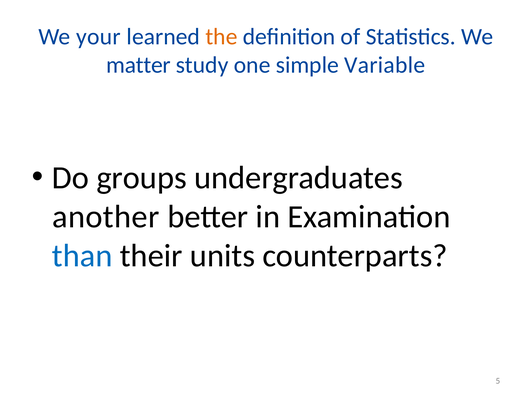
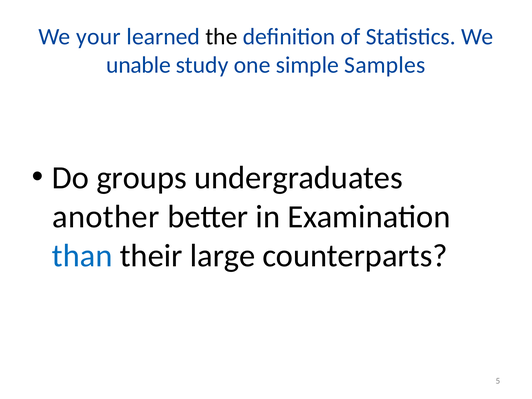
the colour: orange -> black
matter: matter -> unable
Variable: Variable -> Samples
units: units -> large
